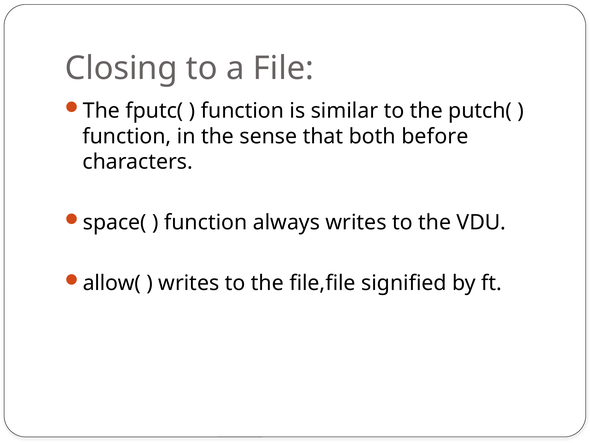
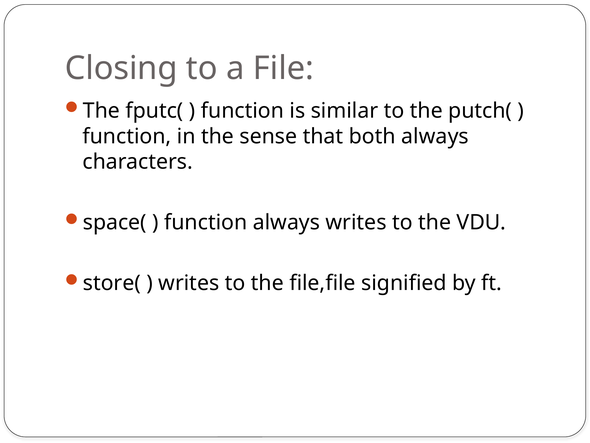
both before: before -> always
allow(: allow( -> store(
